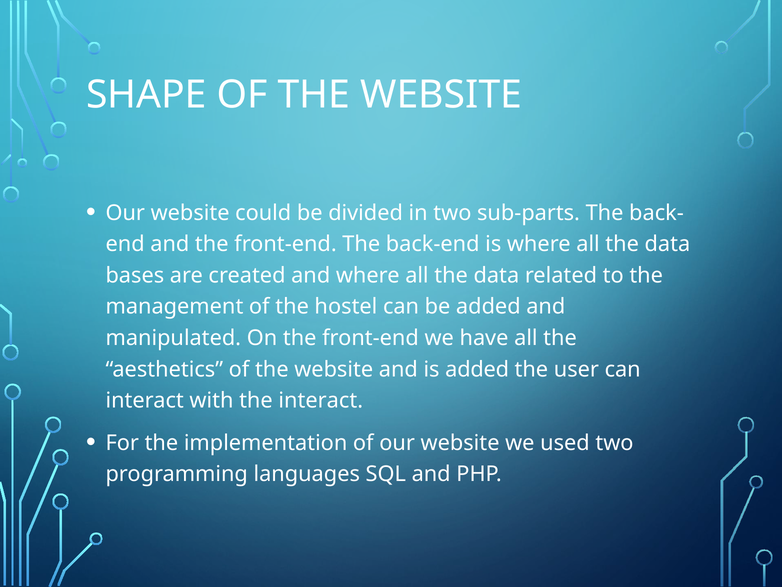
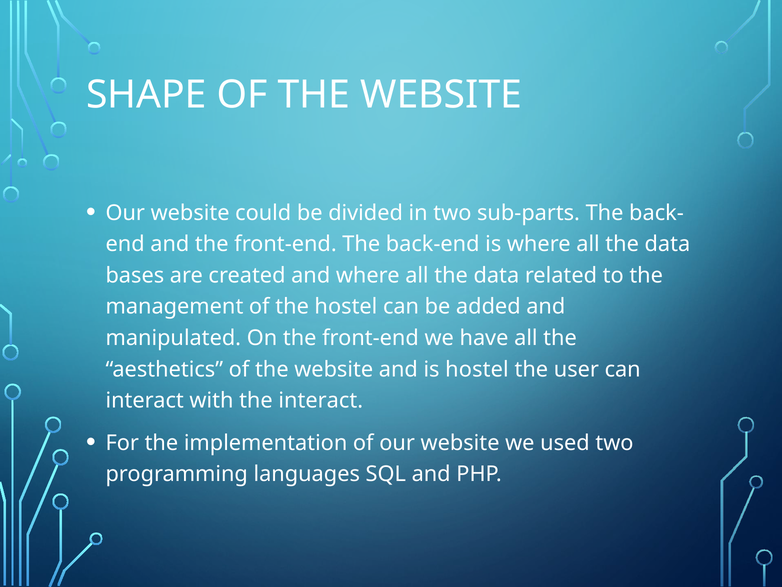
is added: added -> hostel
